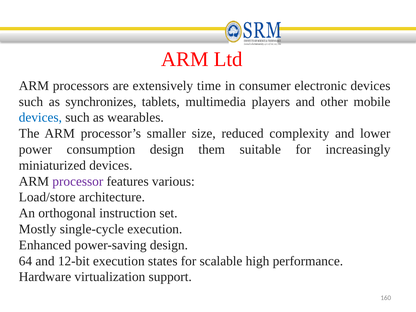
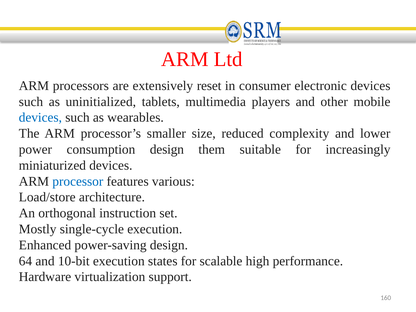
time: time -> reset
synchronizes: synchronizes -> uninitialized
processor colour: purple -> blue
12-bit: 12-bit -> 10-bit
